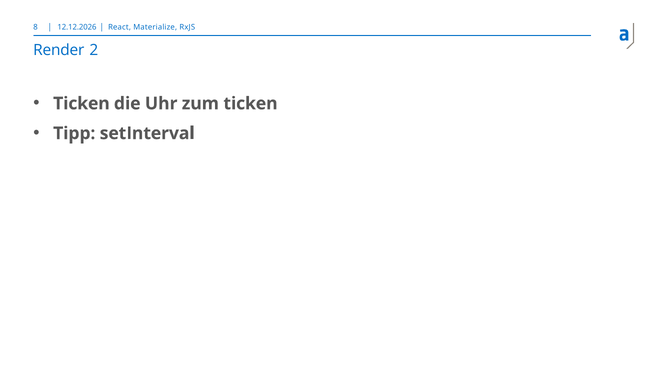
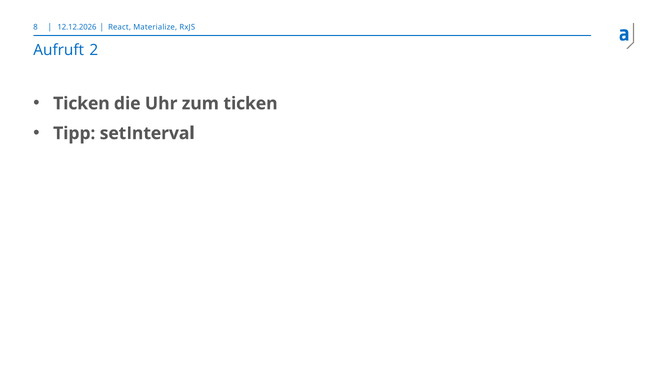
Render: Render -> Aufruft
